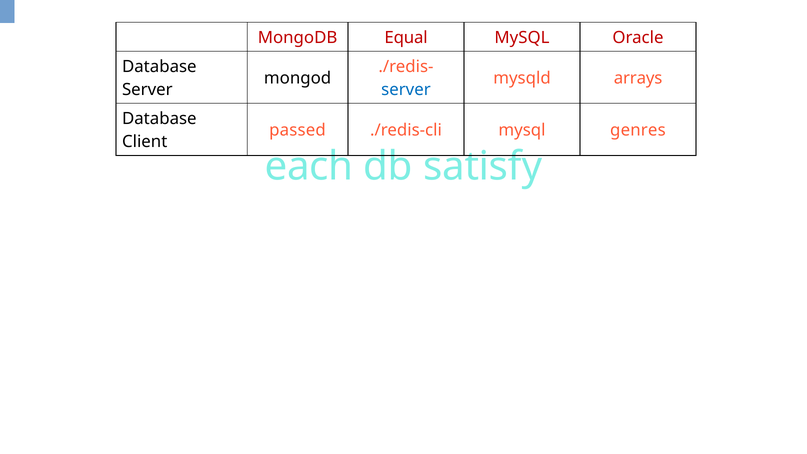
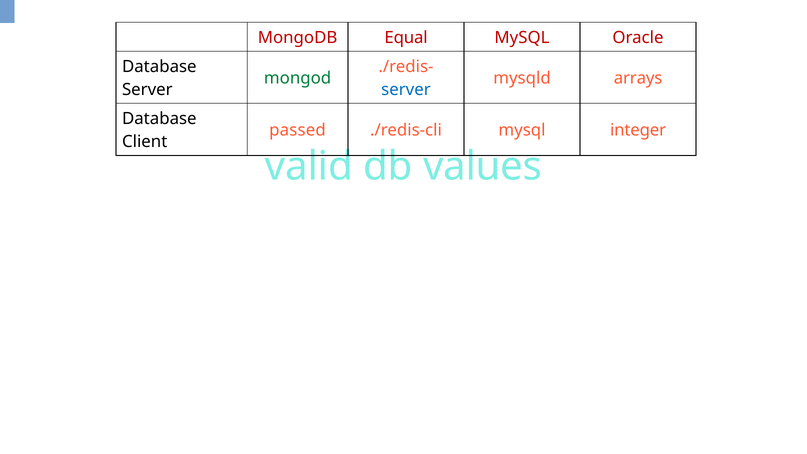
mongod colour: black -> green
genres: genres -> integer
each: each -> valid
satisfy: satisfy -> values
